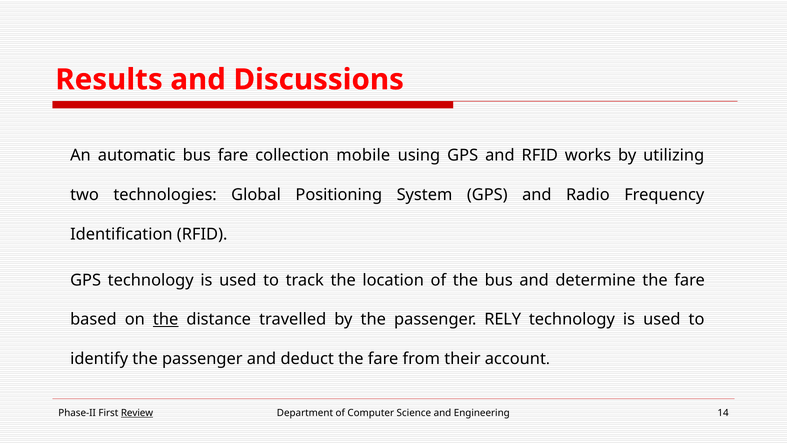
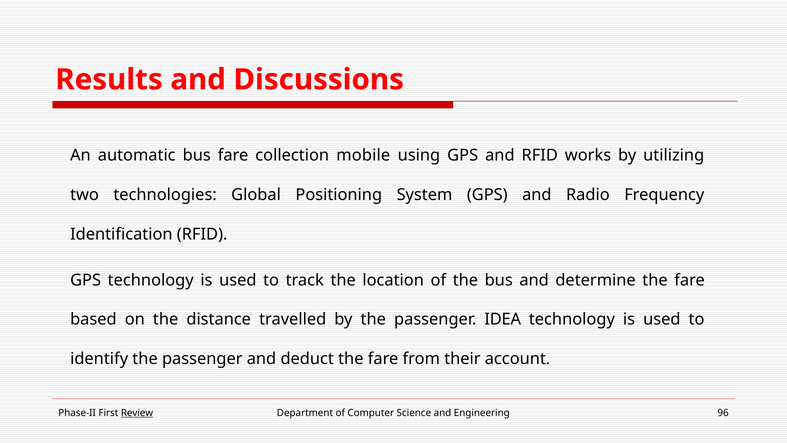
the at (166, 319) underline: present -> none
RELY: RELY -> IDEA
14: 14 -> 96
